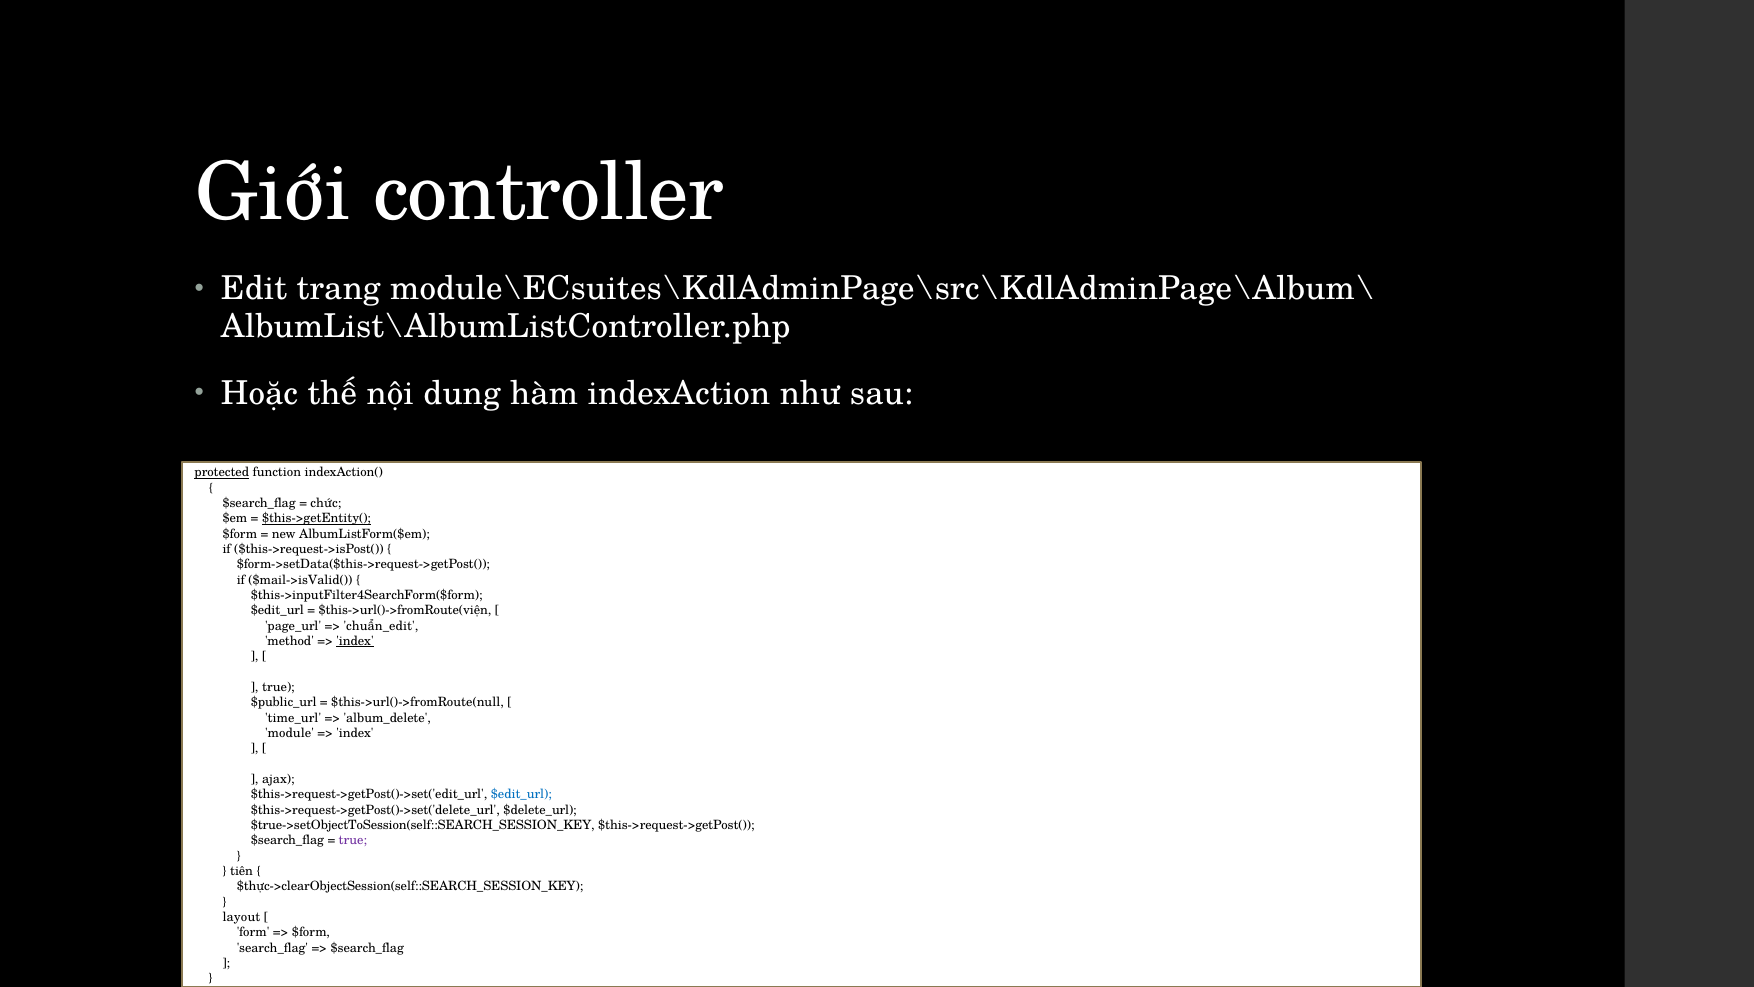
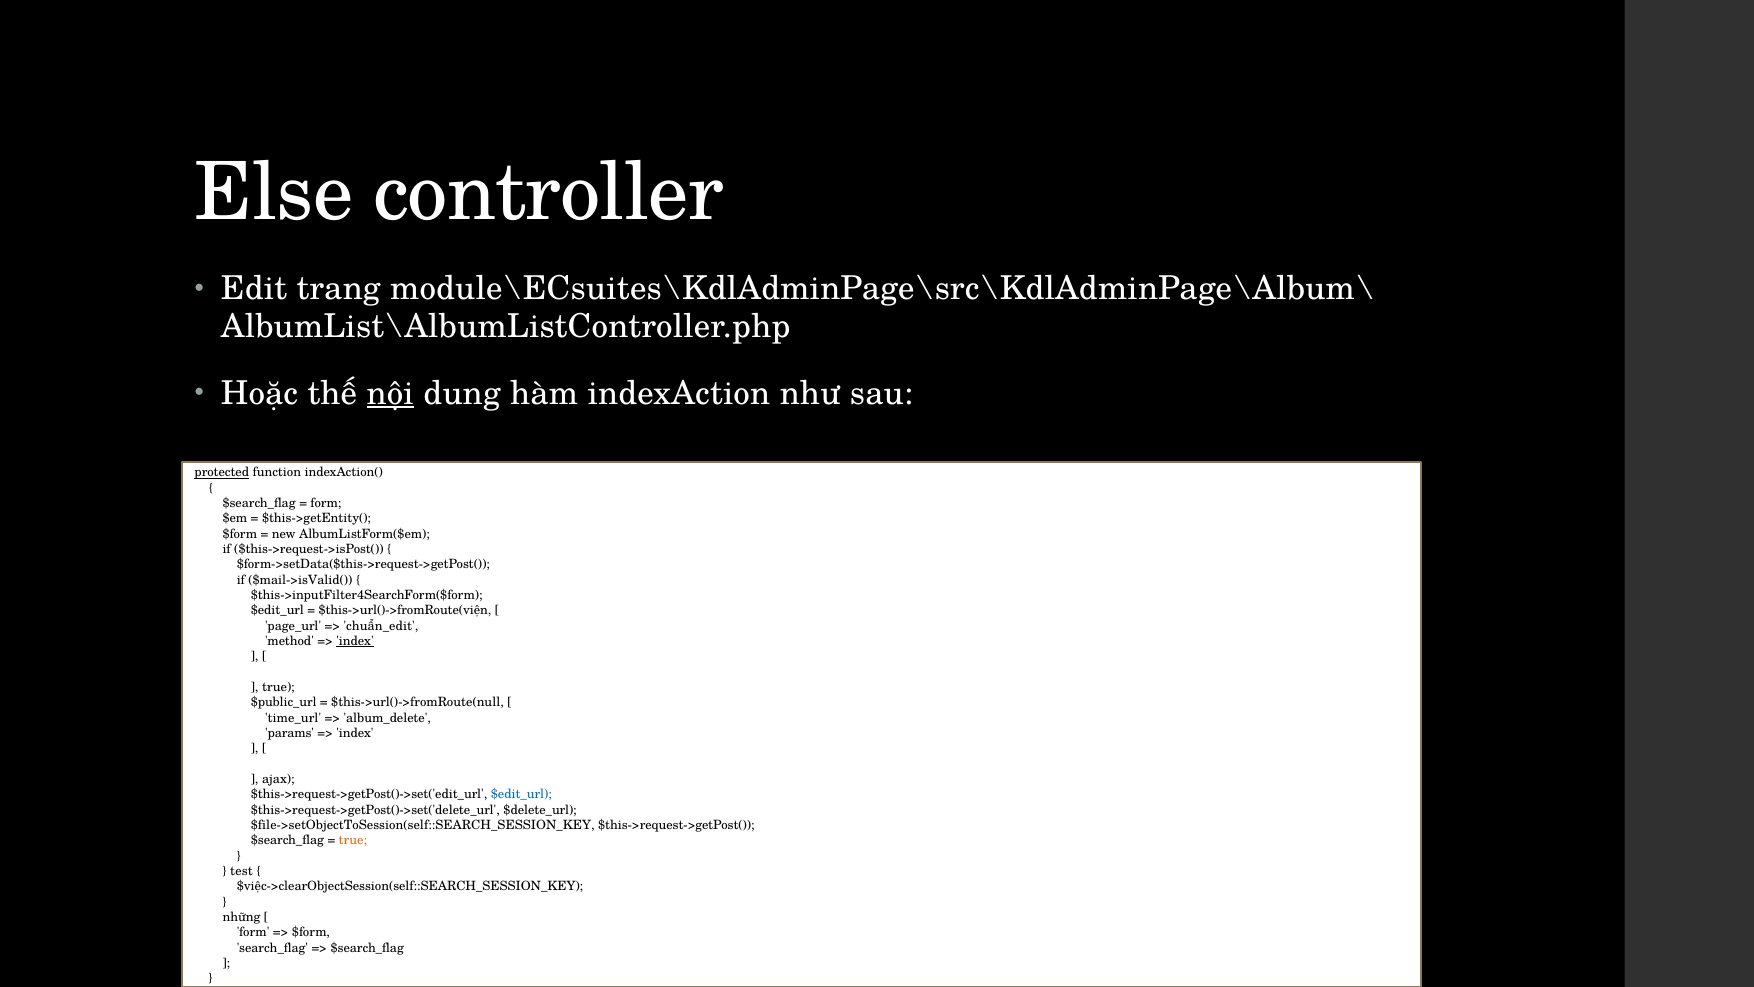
Giới: Giới -> Else
nội underline: none -> present
chức at (326, 503): chức -> form
$this->getEntity( underline: present -> none
module: module -> params
$true->setObjectToSession(self::SEARCH_SESSION_KEY: $true->setObjectToSession(self::SEARCH_SESSION_KEY -> $file->setObjectToSession(self::SEARCH_SESSION_KEY
true at (353, 840) colour: purple -> orange
tiên: tiên -> test
$thực->clearObjectSession(self::SEARCH_SESSION_KEY: $thực->clearObjectSession(self::SEARCH_SESSION_KEY -> $việc->clearObjectSession(self::SEARCH_SESSION_KEY
layout: layout -> những
